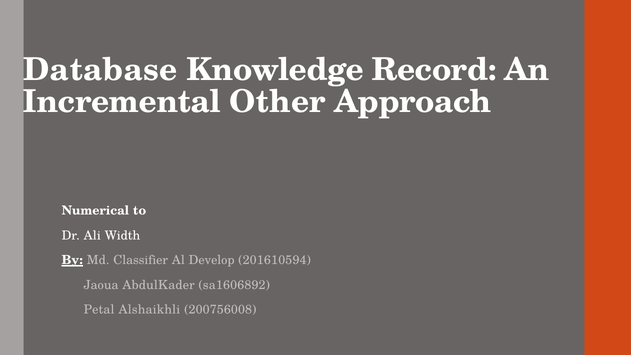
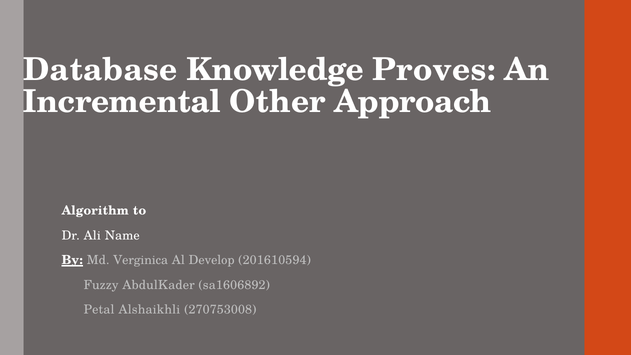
Record: Record -> Proves
Numerical: Numerical -> Algorithm
Width: Width -> Name
Classifier: Classifier -> Verginica
Jaoua: Jaoua -> Fuzzy
200756008: 200756008 -> 270753008
